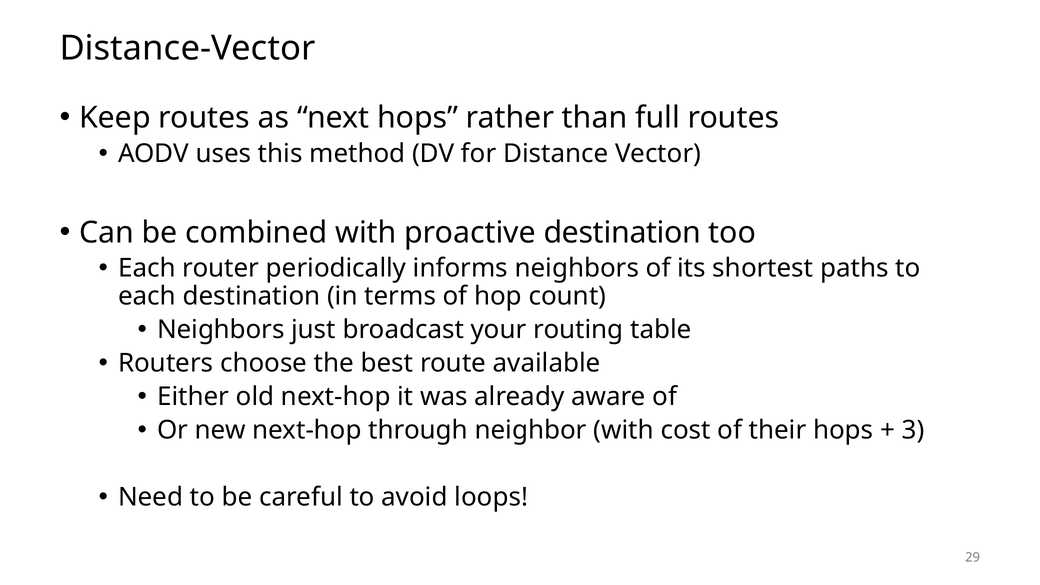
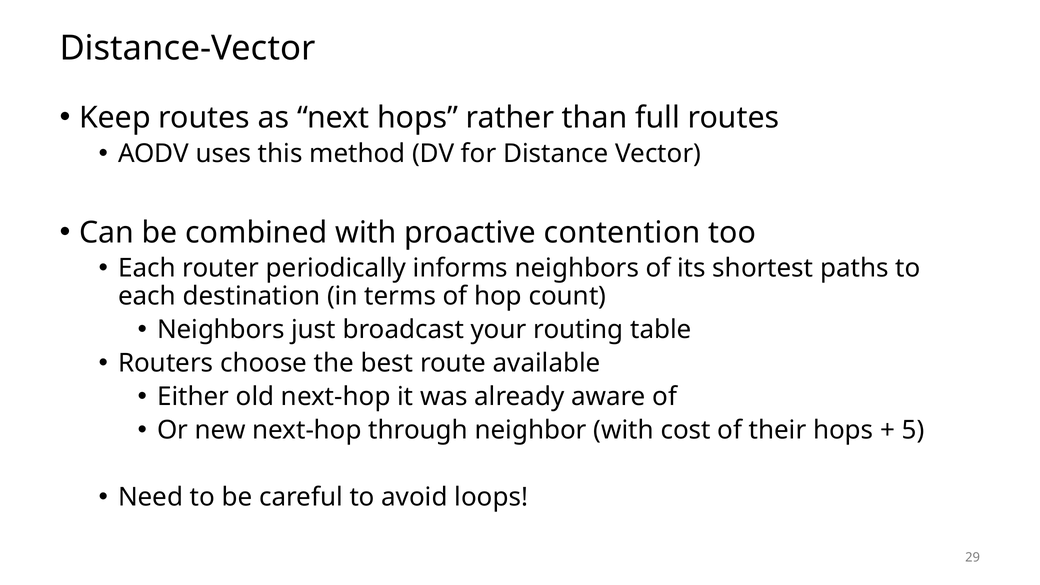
proactive destination: destination -> contention
3: 3 -> 5
